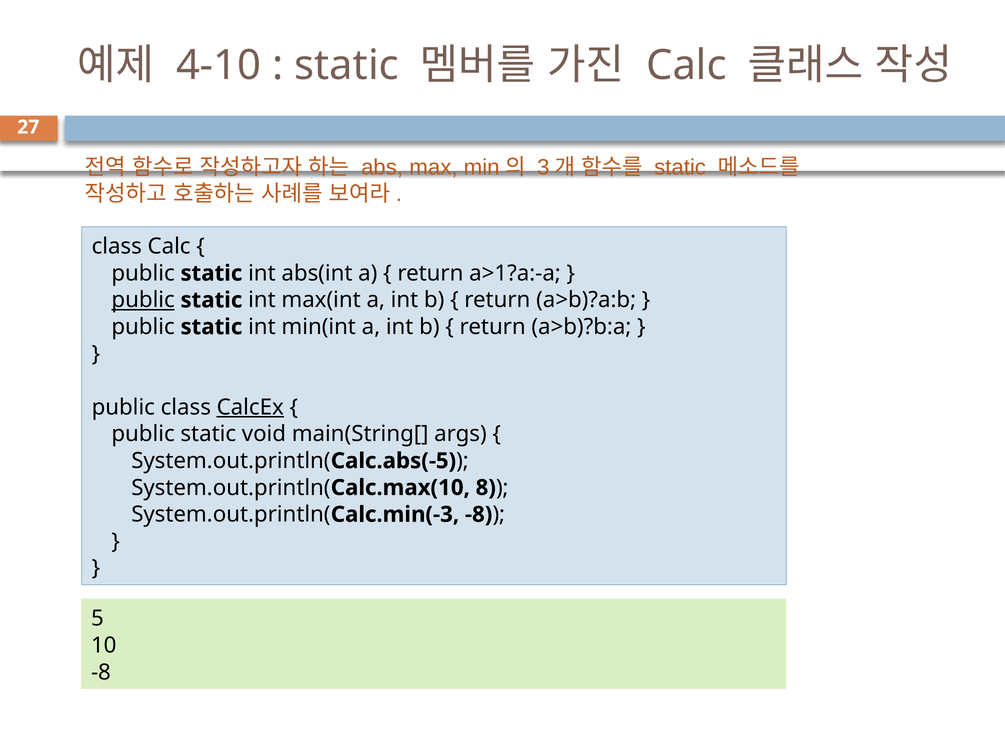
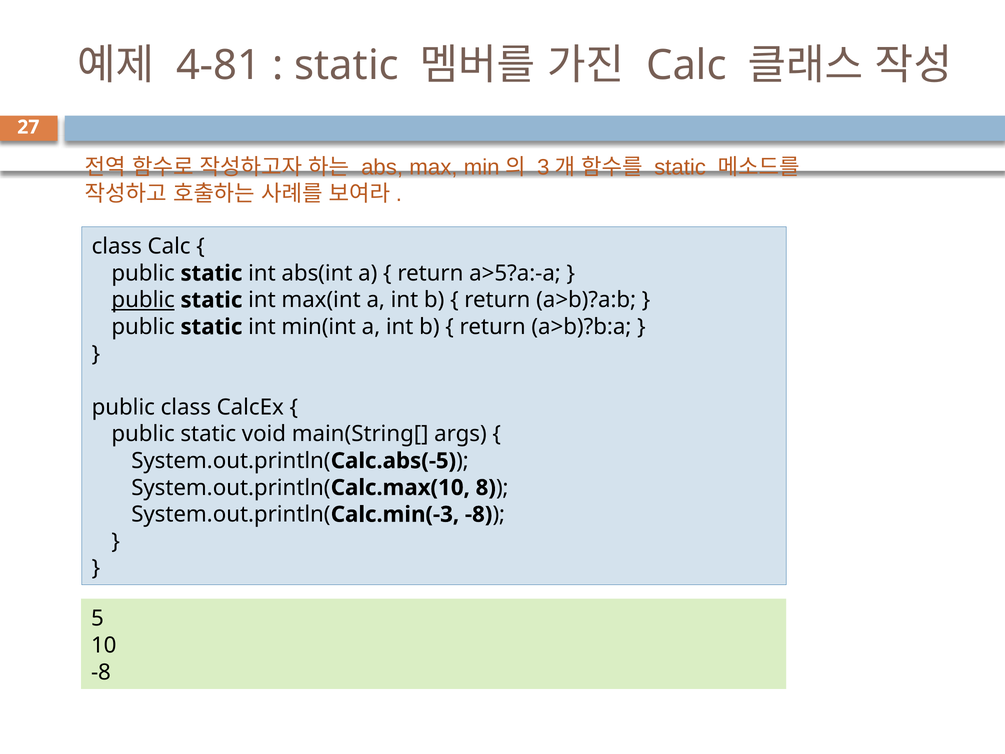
4-10: 4-10 -> 4-81
a>1?a:-a: a>1?a:-a -> a>5?a:-a
CalcEx underline: present -> none
